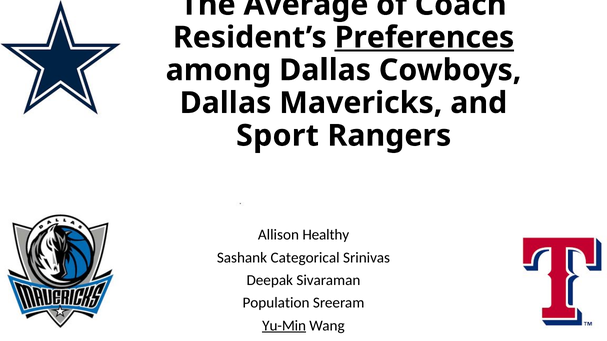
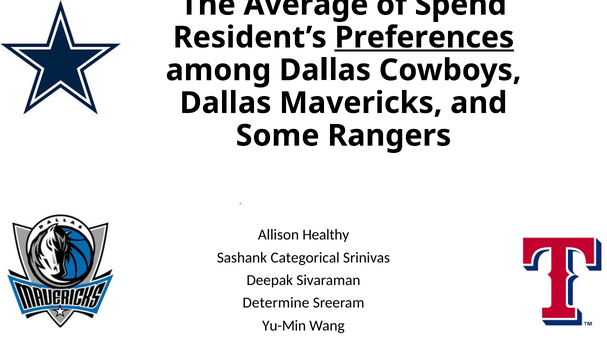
Coach: Coach -> Spend
Sport: Sport -> Some
Population: Population -> Determine
Yu-Min underline: present -> none
